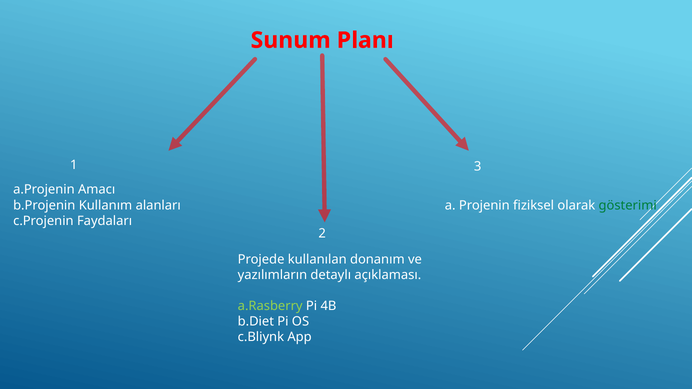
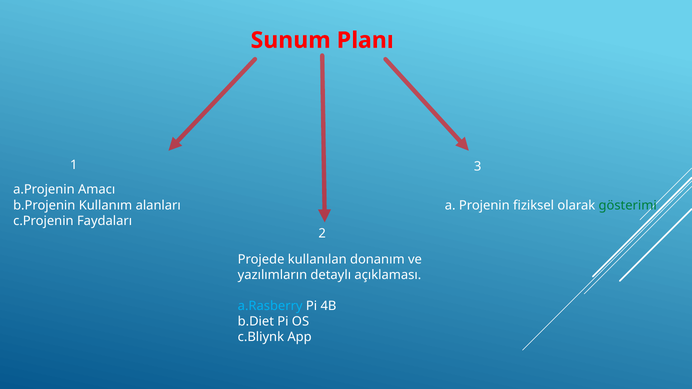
a.Rasberry colour: light green -> light blue
